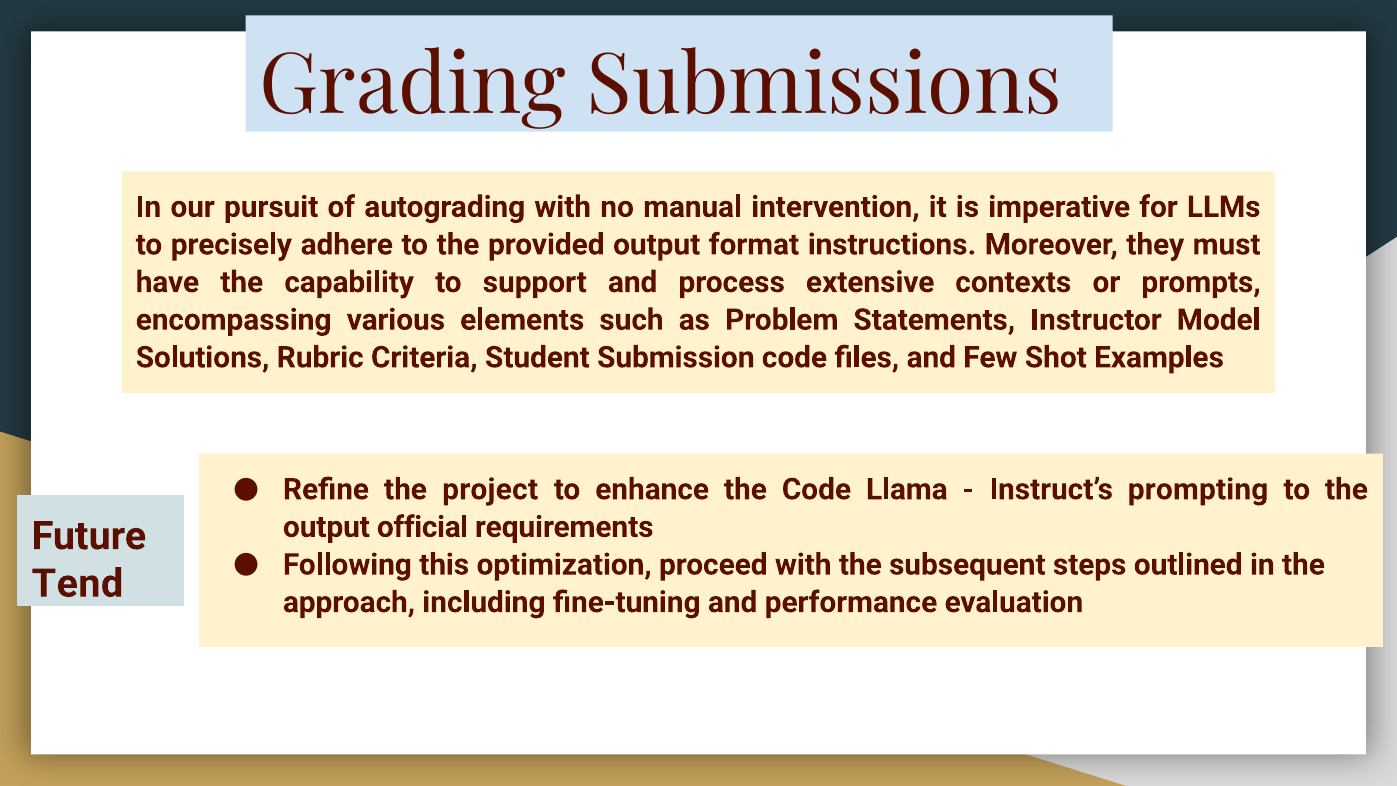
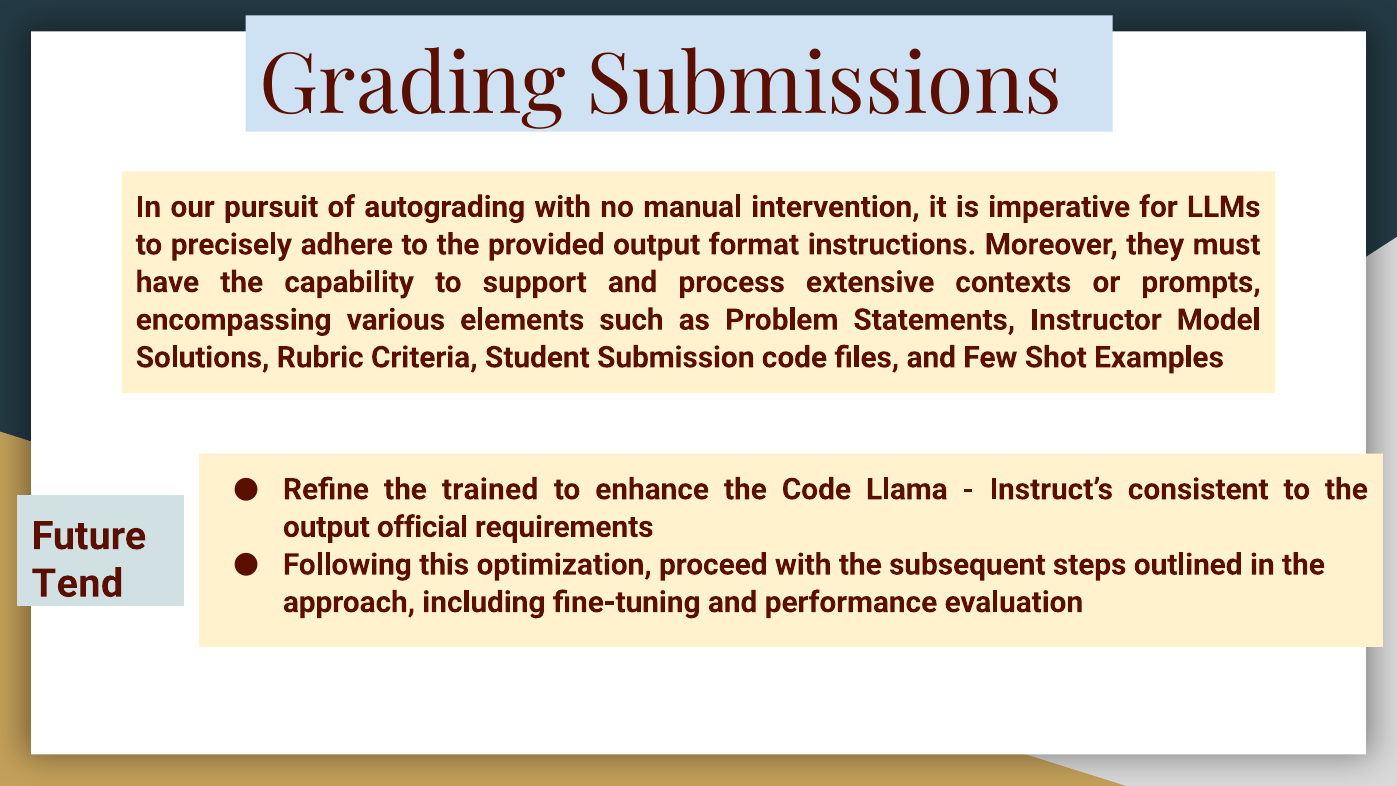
project: project -> trained
prompting: prompting -> consistent
